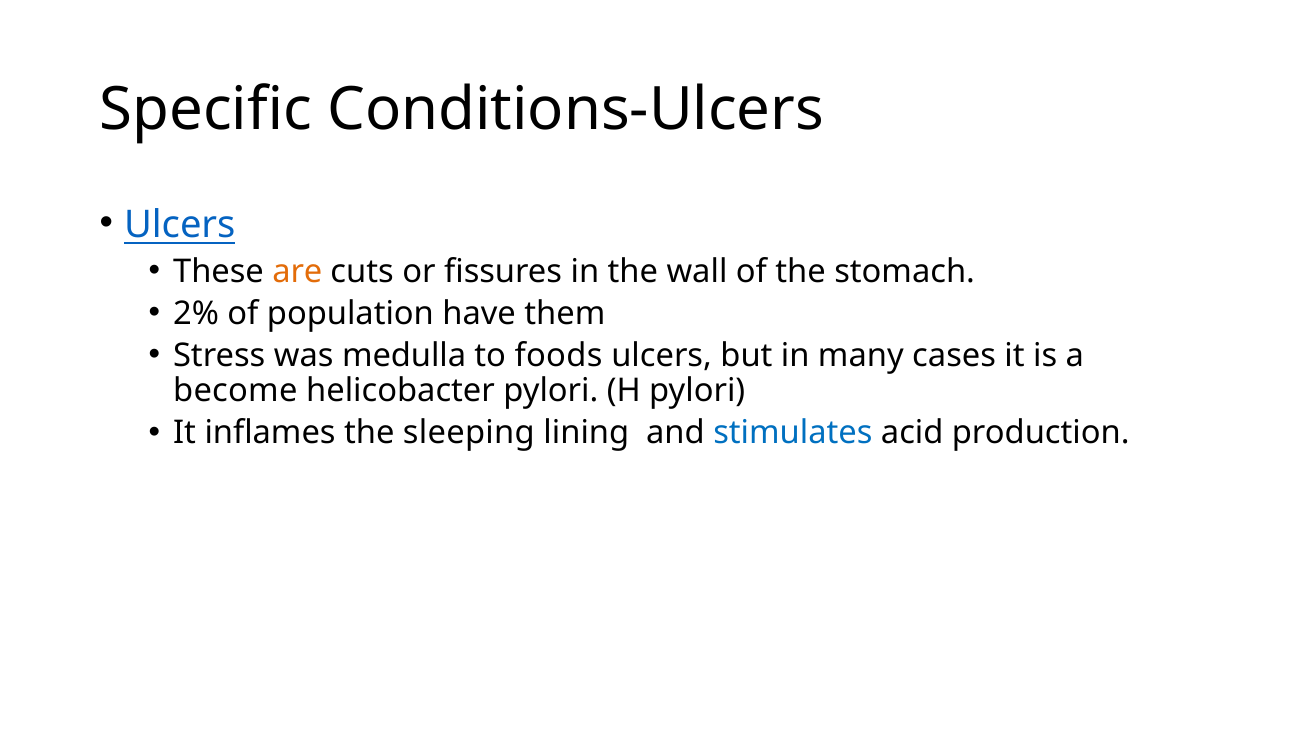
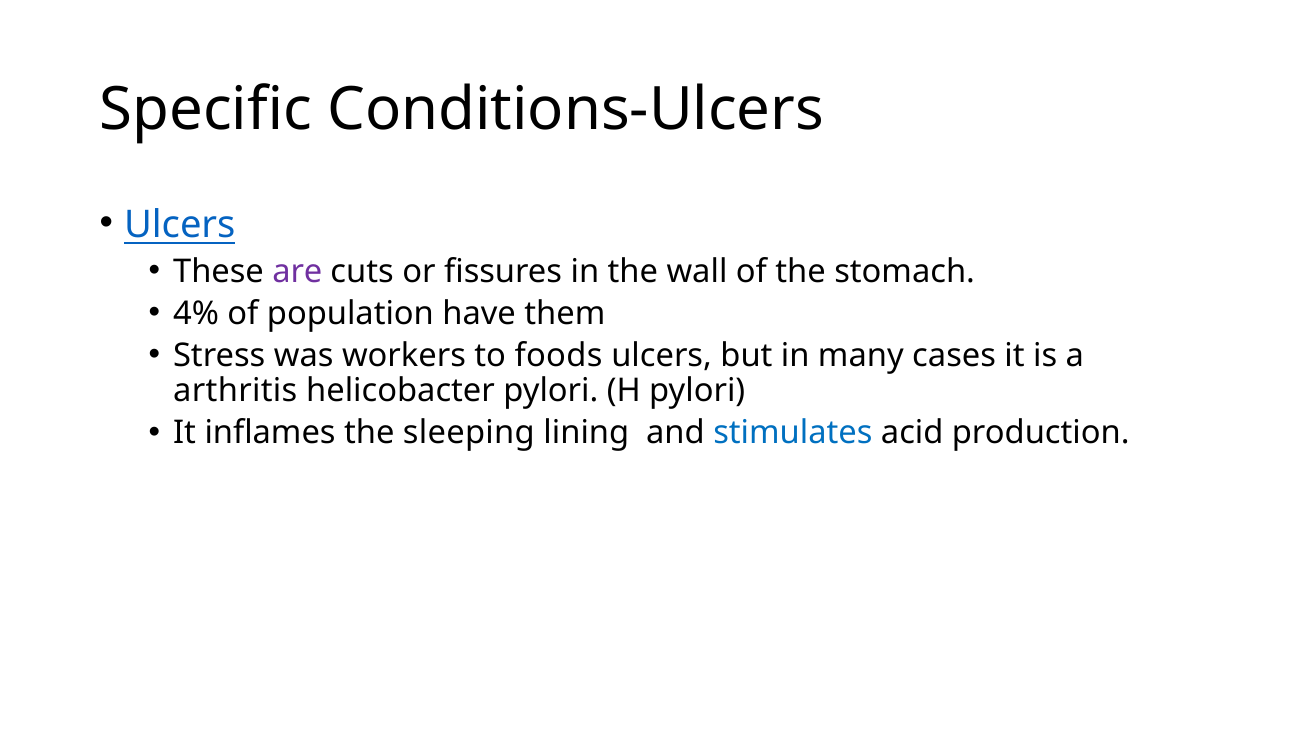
are colour: orange -> purple
2%: 2% -> 4%
medulla: medulla -> workers
become: become -> arthritis
